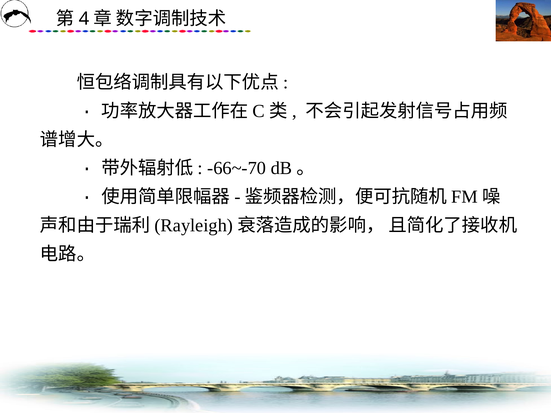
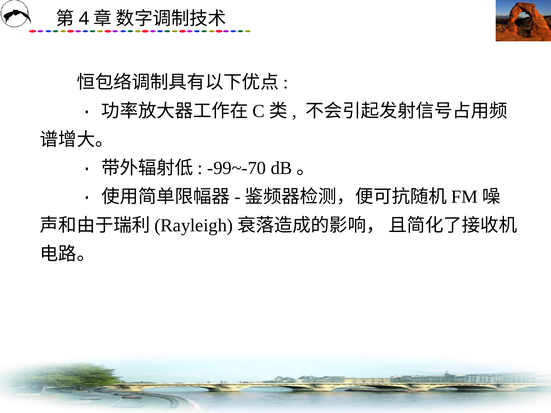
-66~-70: -66~-70 -> -99~-70
